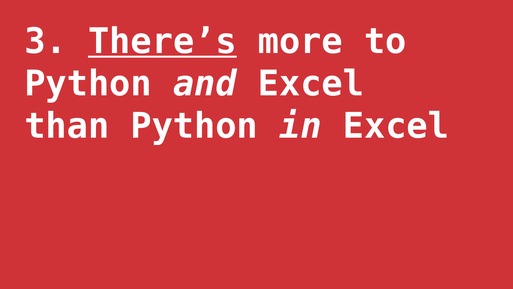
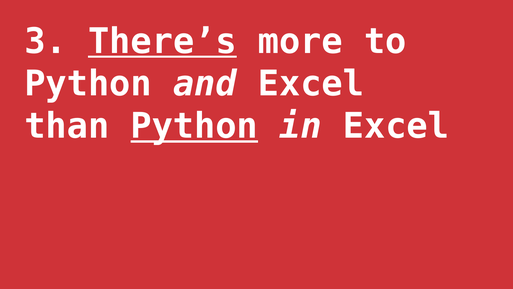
Python at (194, 126) underline: none -> present
